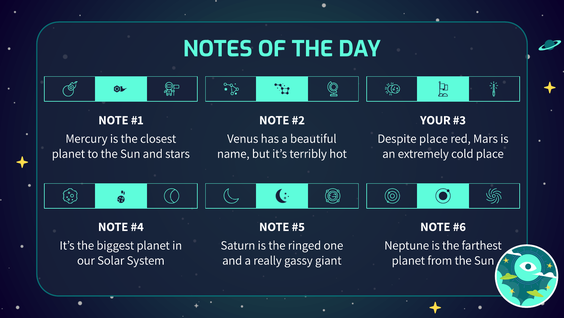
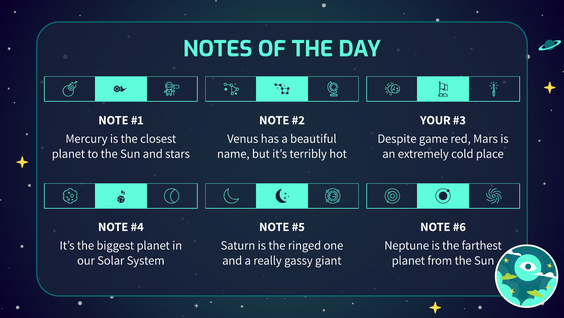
Despite place: place -> game
